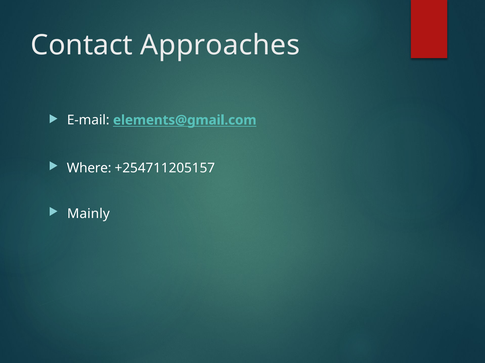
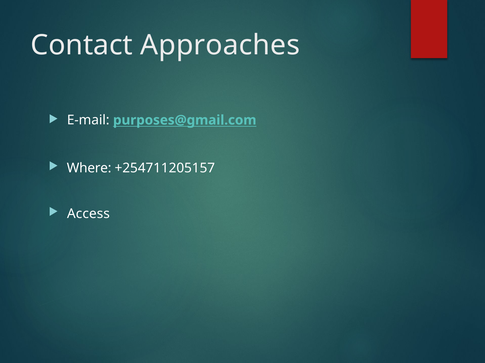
elements@gmail.com: elements@gmail.com -> purposes@gmail.com
Mainly: Mainly -> Access
